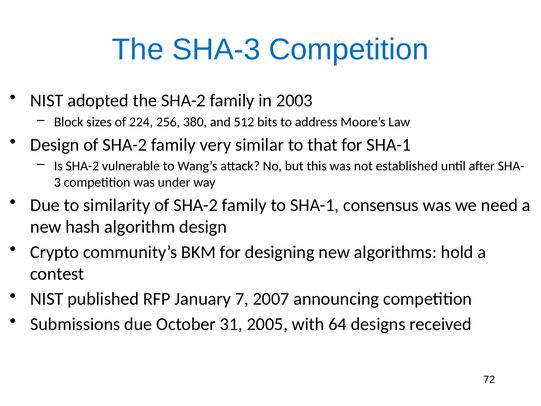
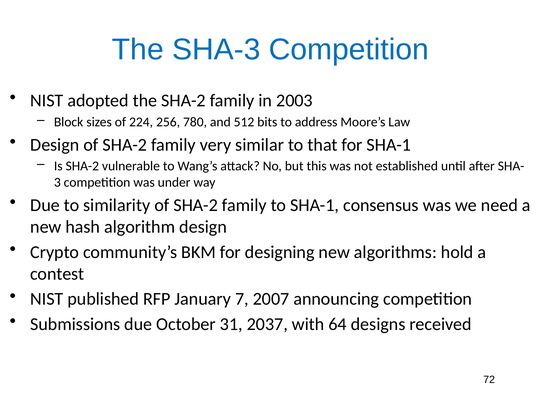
380: 380 -> 780
2005: 2005 -> 2037
